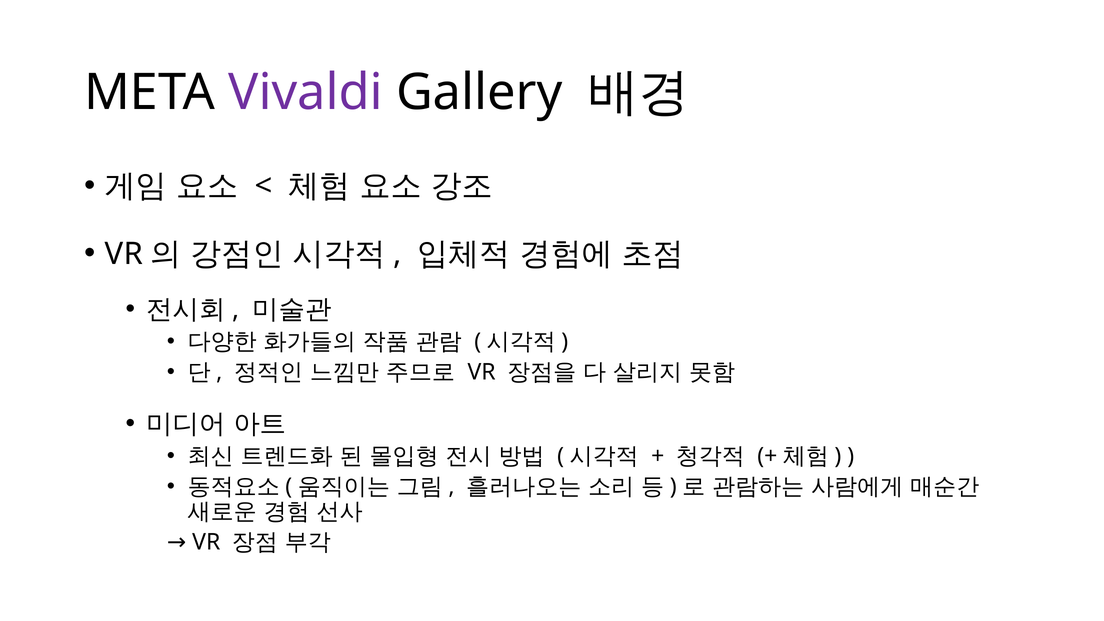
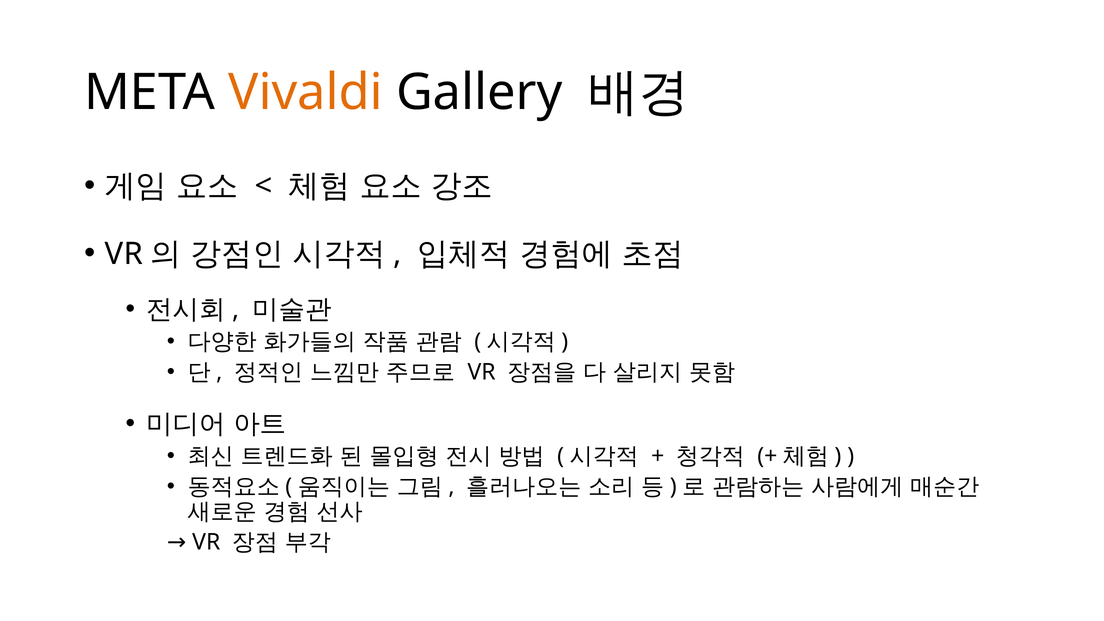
Vivaldi colour: purple -> orange
